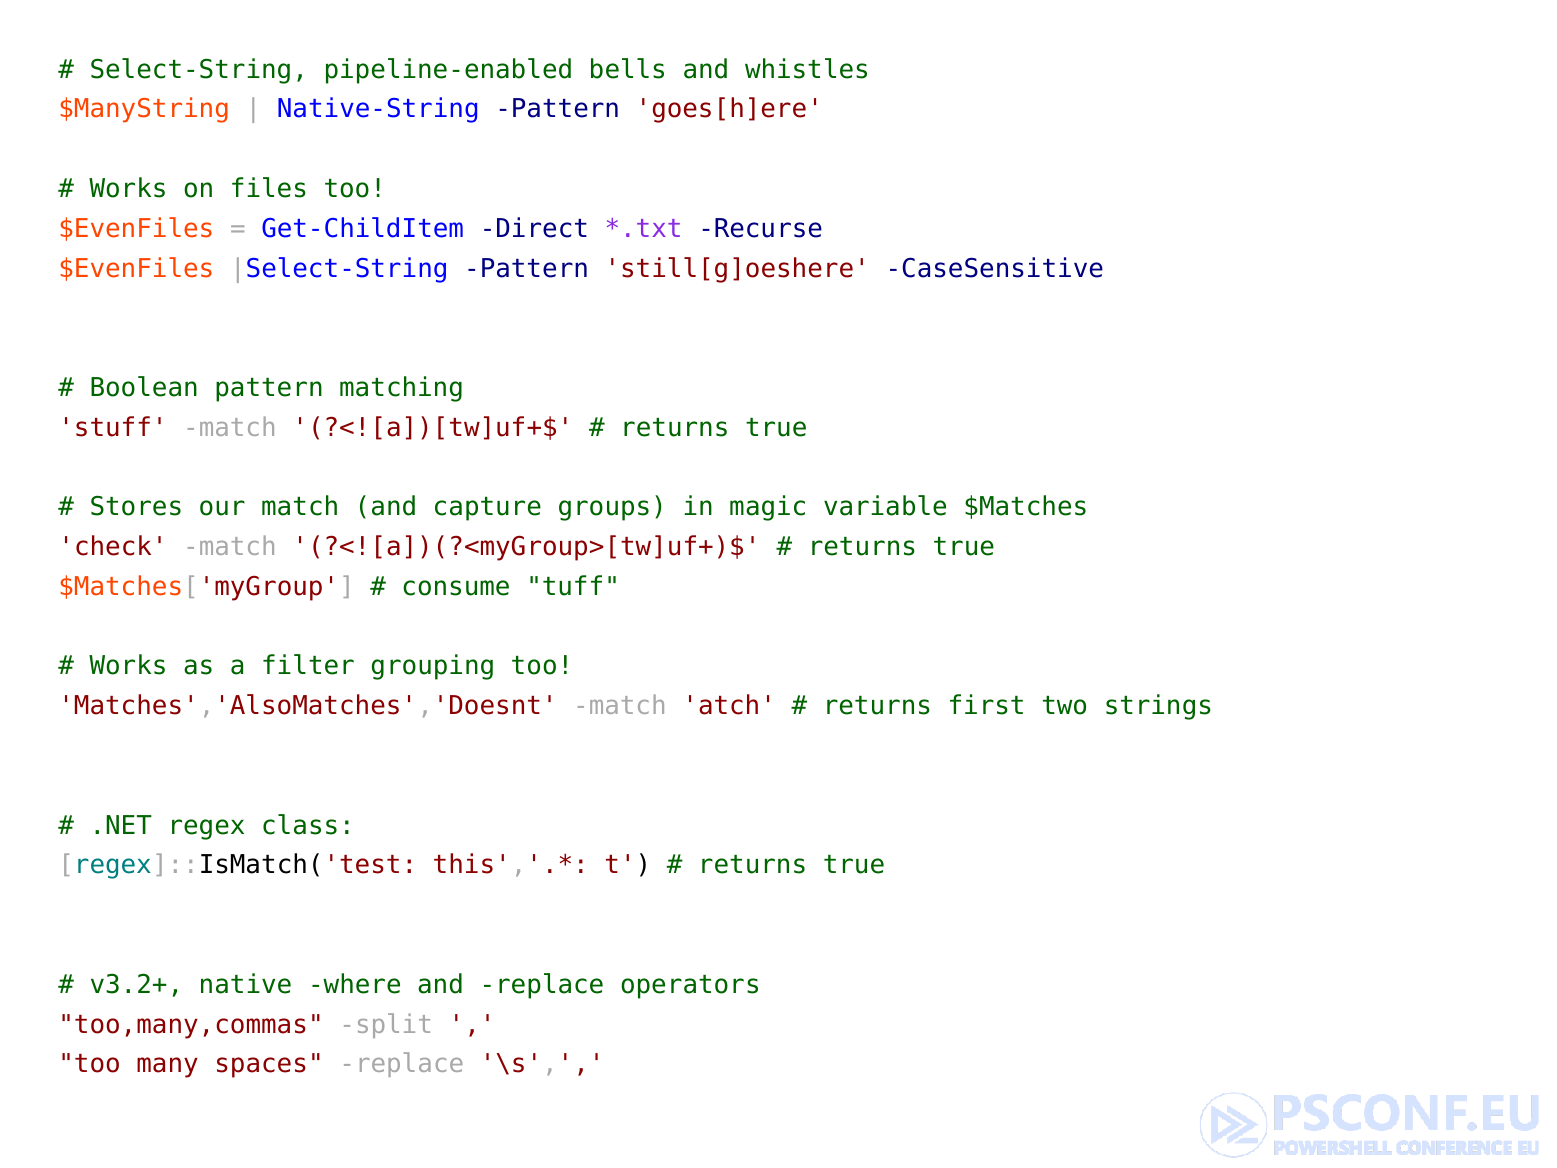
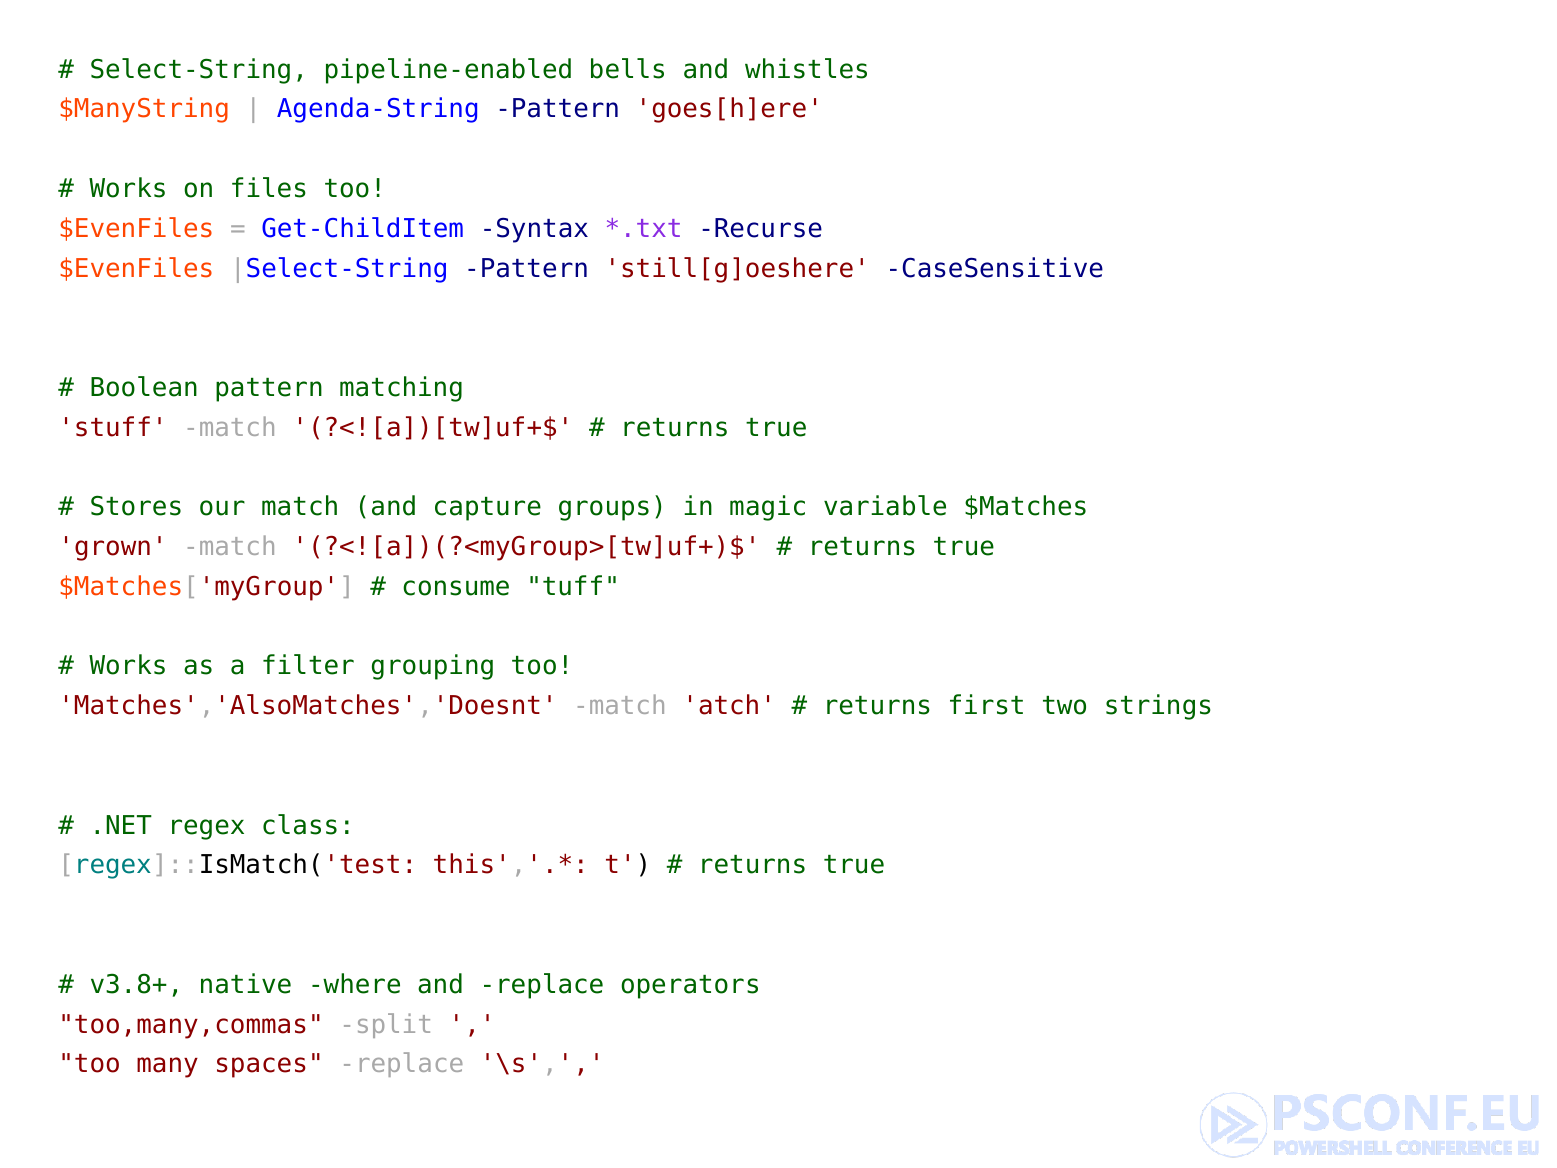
Native-String: Native-String -> Agenda-String
Direct: Direct -> Syntax
check: check -> grown
v3.2+: v3.2+ -> v3.8+
